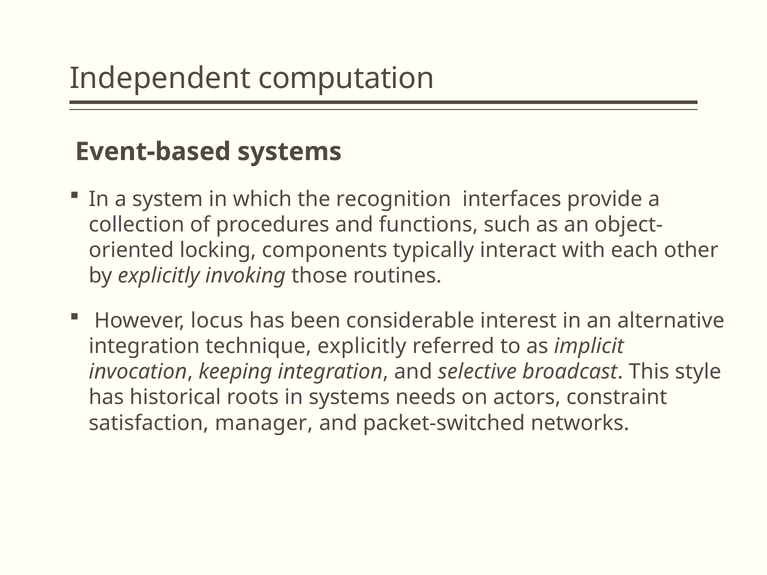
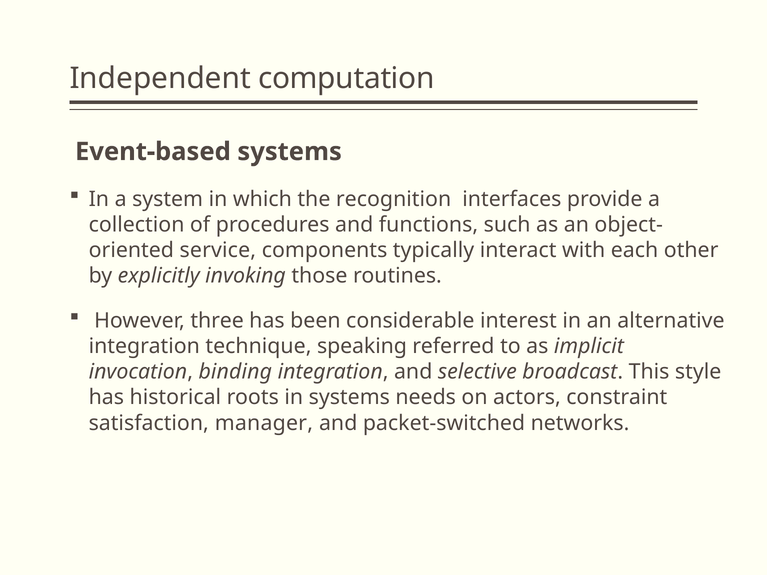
locking: locking -> service
locus: locus -> three
technique explicitly: explicitly -> speaking
keeping: keeping -> binding
